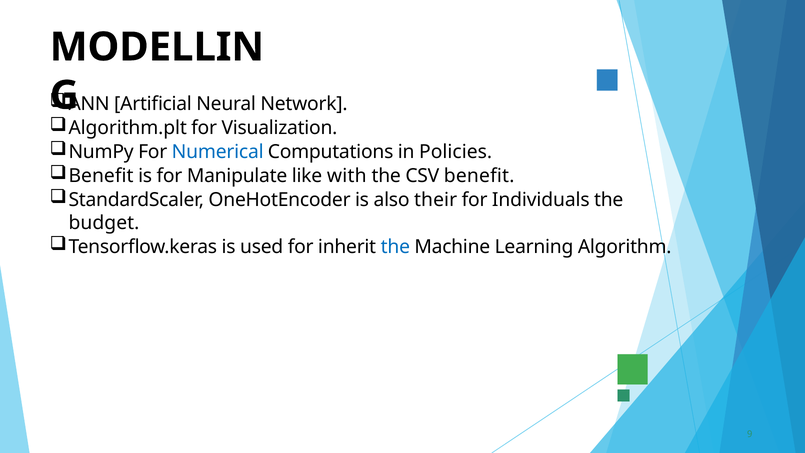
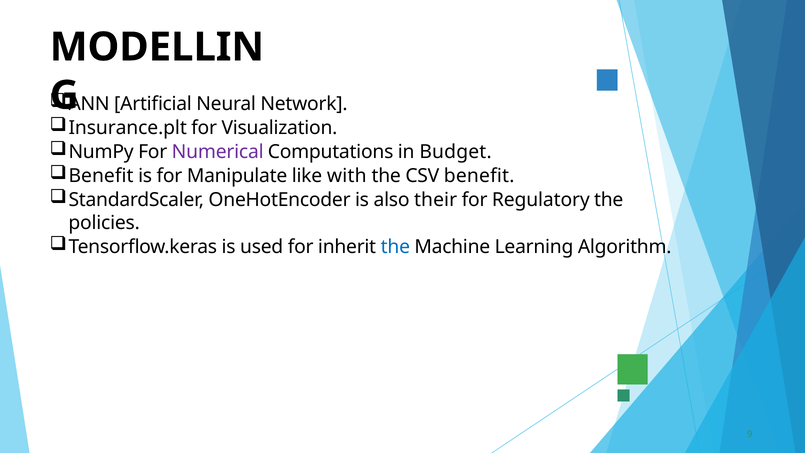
Algorithm.plt: Algorithm.plt -> Insurance.plt
Numerical colour: blue -> purple
Policies: Policies -> Budget
Individuals: Individuals -> Regulatory
budget: budget -> policies
